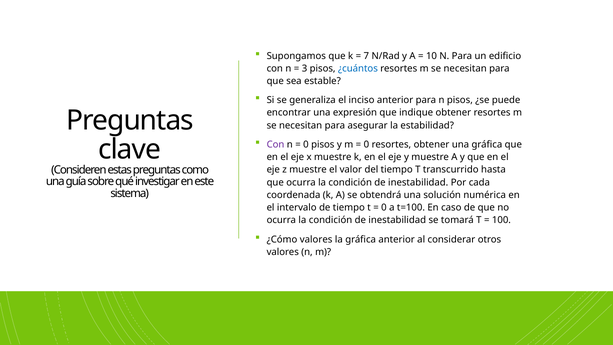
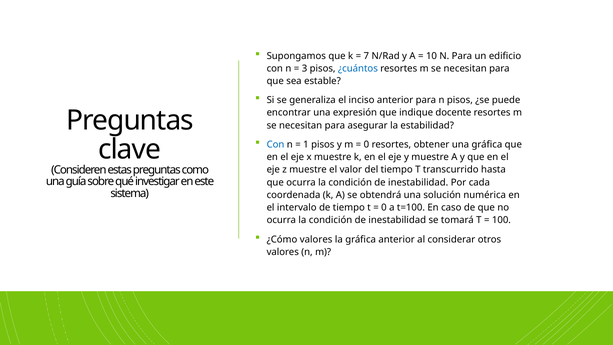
indique obtener: obtener -> docente
Con at (275, 144) colour: purple -> blue
0 at (306, 144): 0 -> 1
